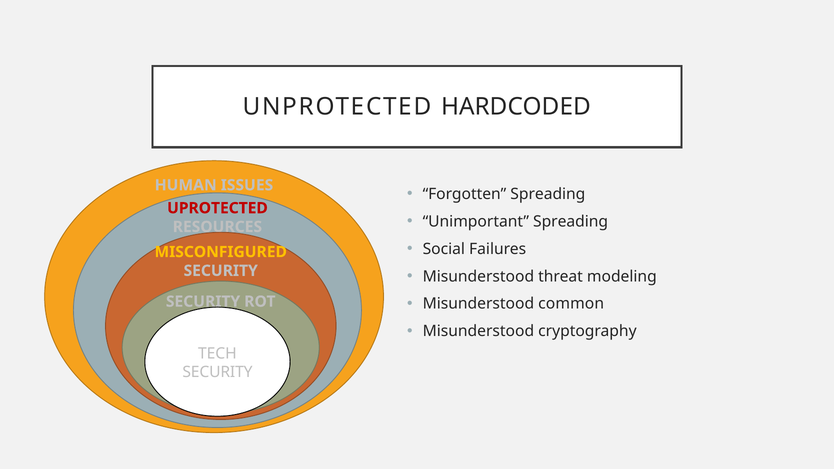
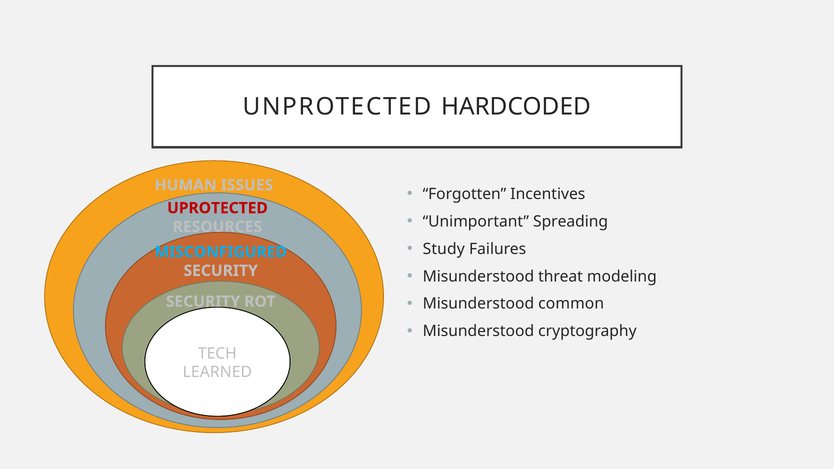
Forgotten Spreading: Spreading -> Incentives
Social: Social -> Study
MISCONFIGURED colour: yellow -> light blue
SECURITY at (217, 372): SECURITY -> LEARNED
